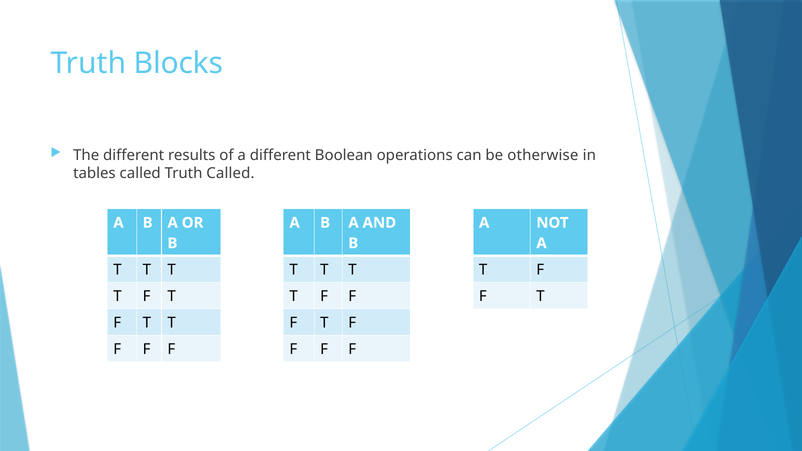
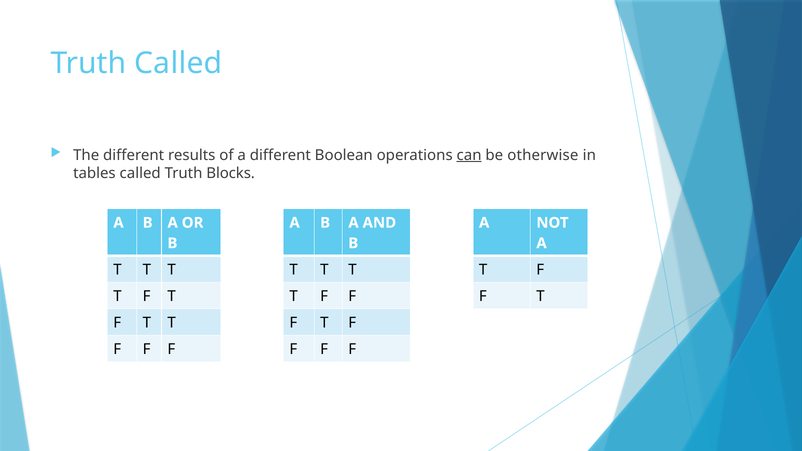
Truth Blocks: Blocks -> Called
can underline: none -> present
Truth Called: Called -> Blocks
